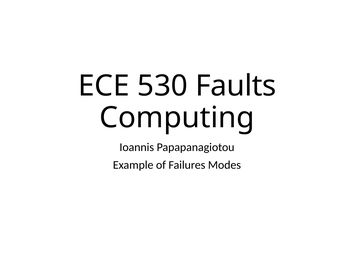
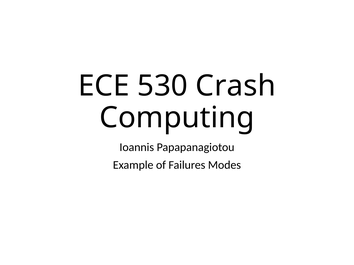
Faults: Faults -> Crash
